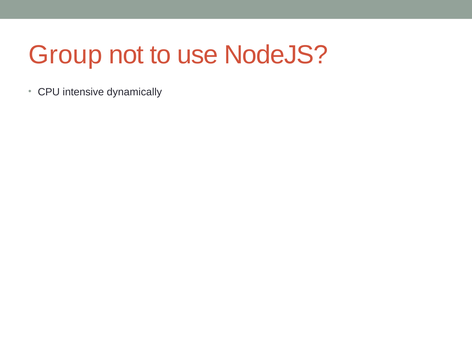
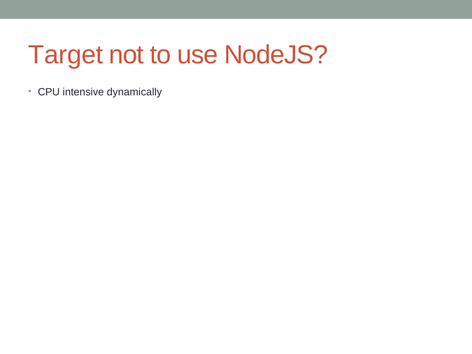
Group: Group -> Target
